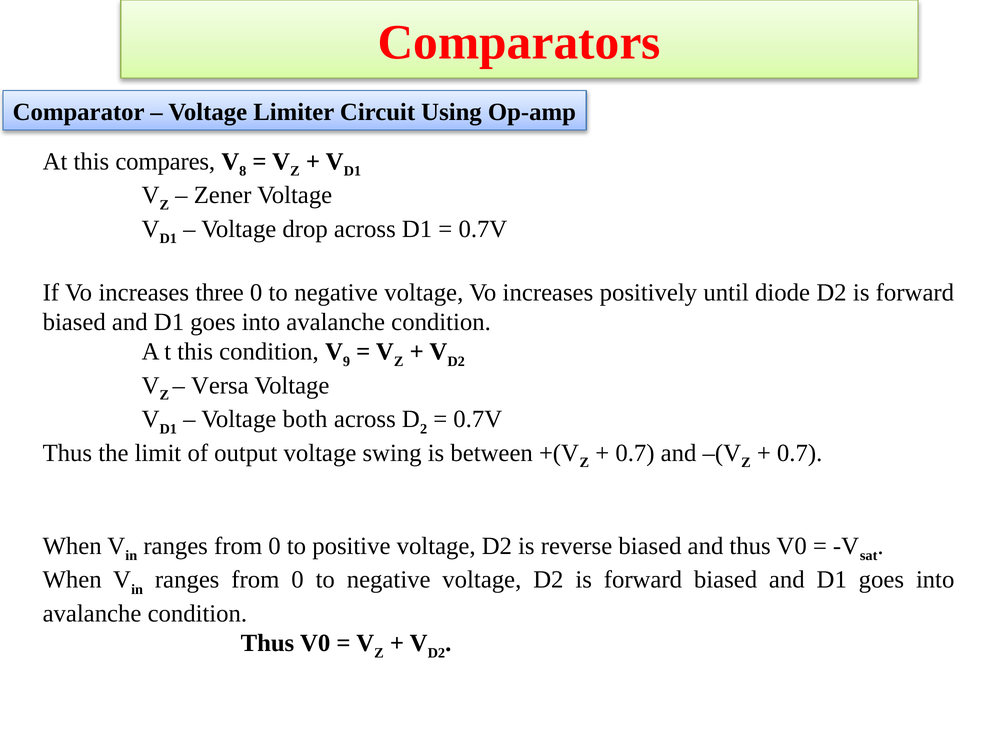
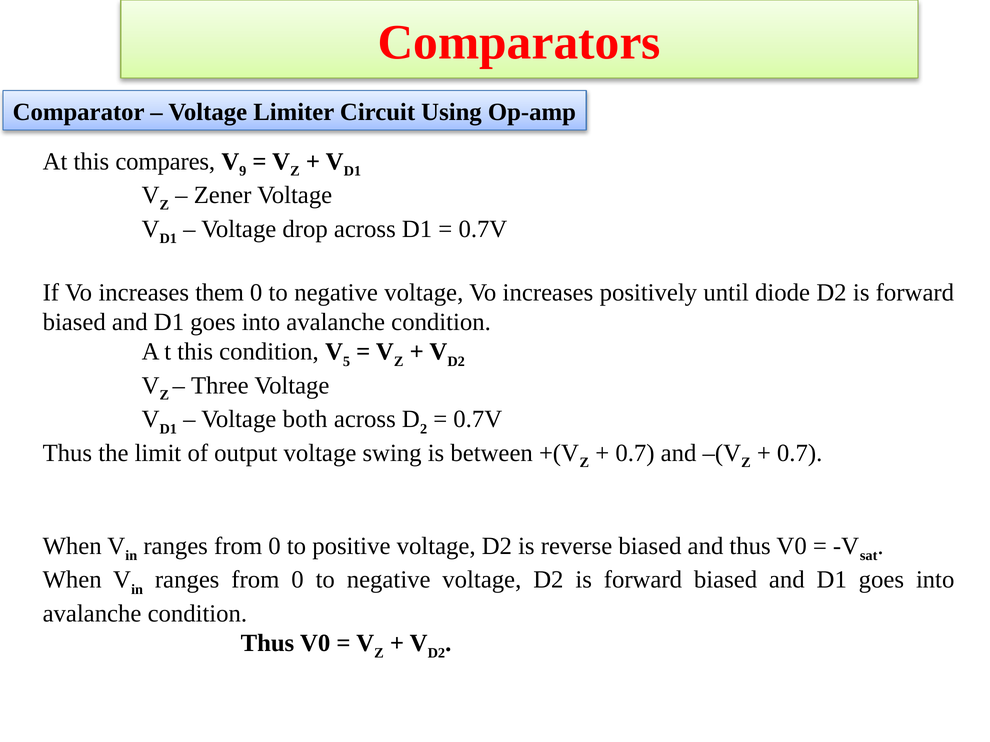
8: 8 -> 9
three: three -> them
9: 9 -> 5
Versa: Versa -> Three
